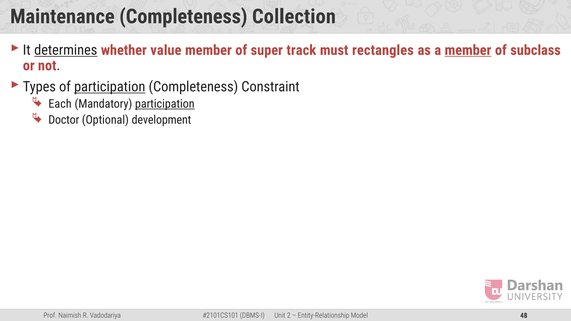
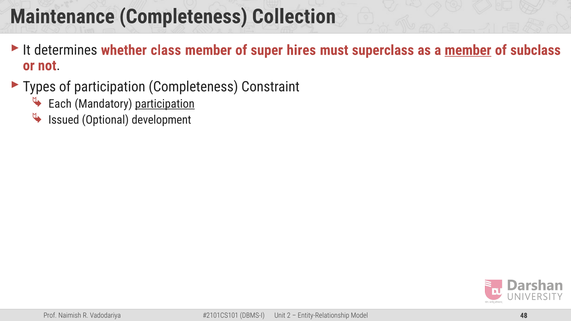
determines underline: present -> none
value: value -> class
track: track -> hires
rectangles: rectangles -> superclass
participation at (110, 87) underline: present -> none
Doctor: Doctor -> Issued
